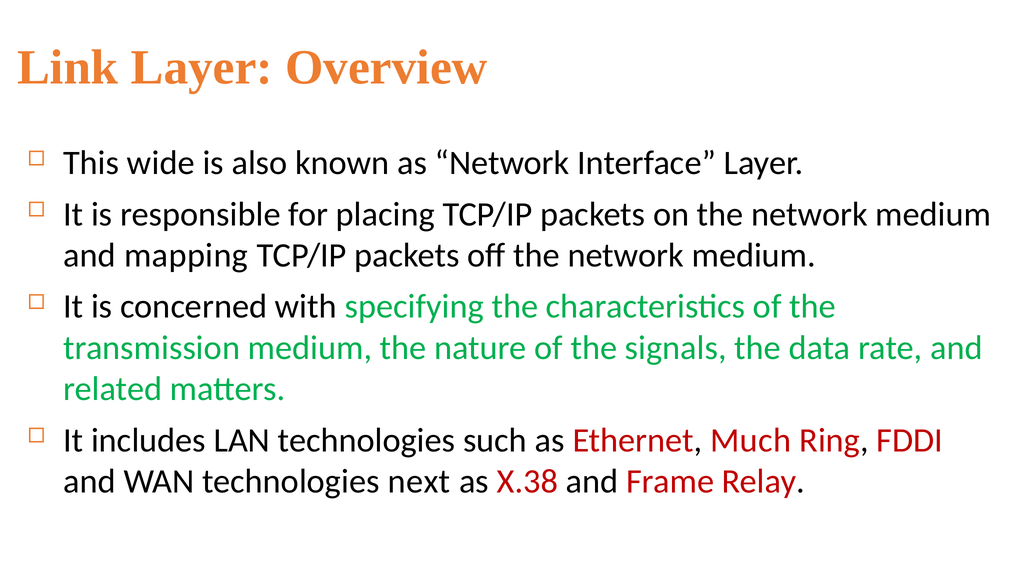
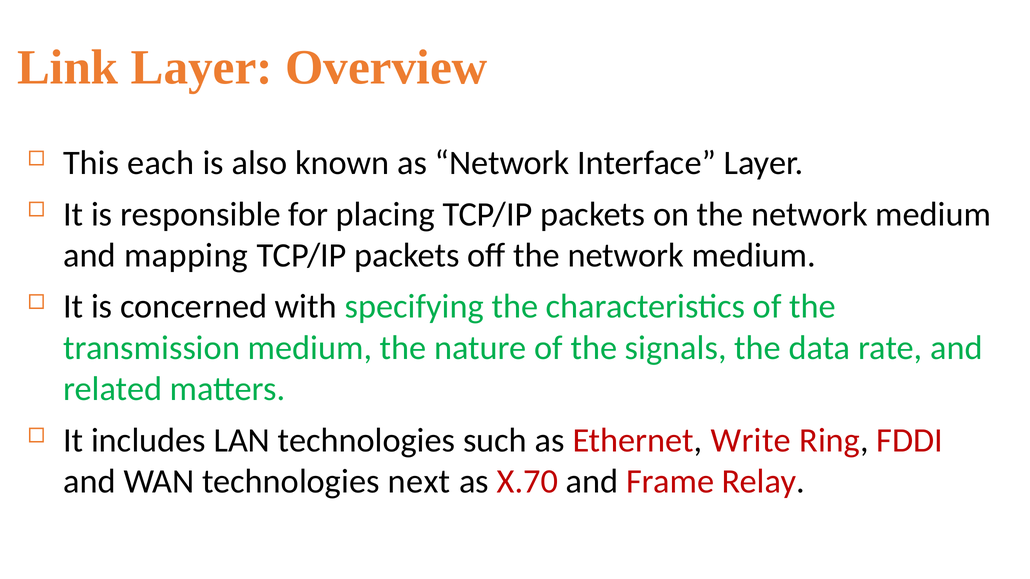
wide: wide -> each
Much: Much -> Write
X.38: X.38 -> X.70
